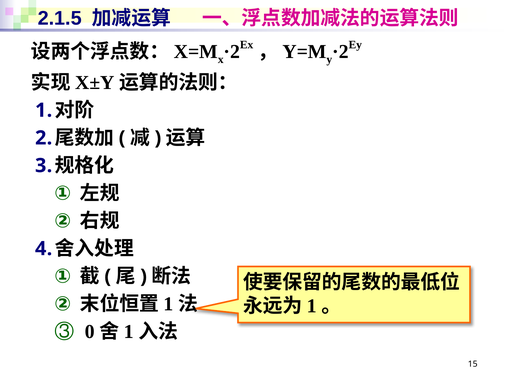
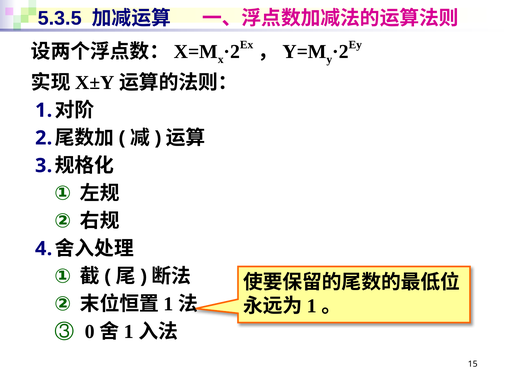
2.1.5: 2.1.5 -> 5.3.5
